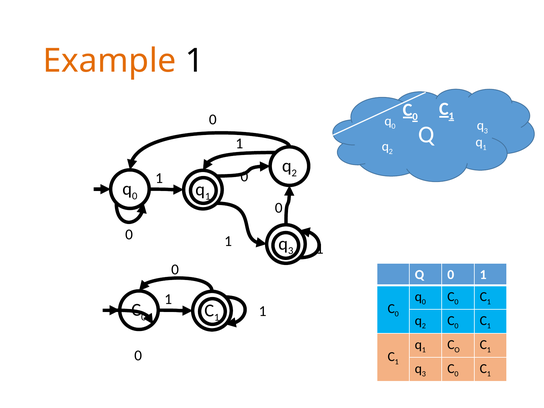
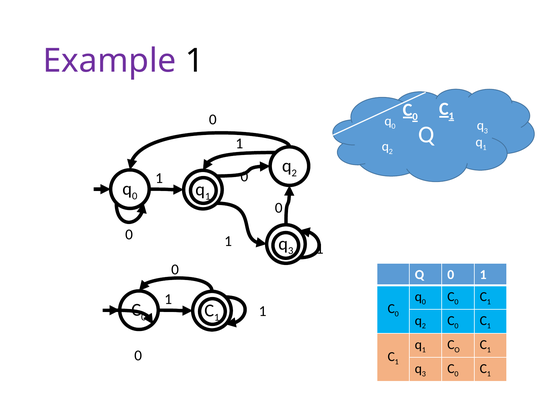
Example colour: orange -> purple
